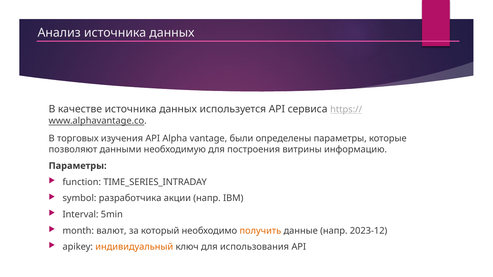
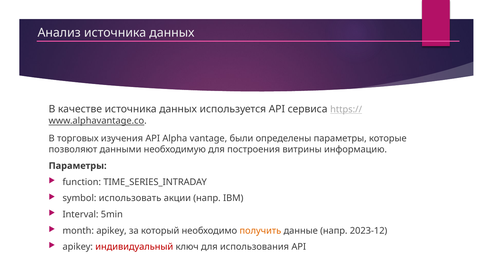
разработчика: разработчика -> использовать
month валют: валют -> apikey
индивидуальный colour: orange -> red
